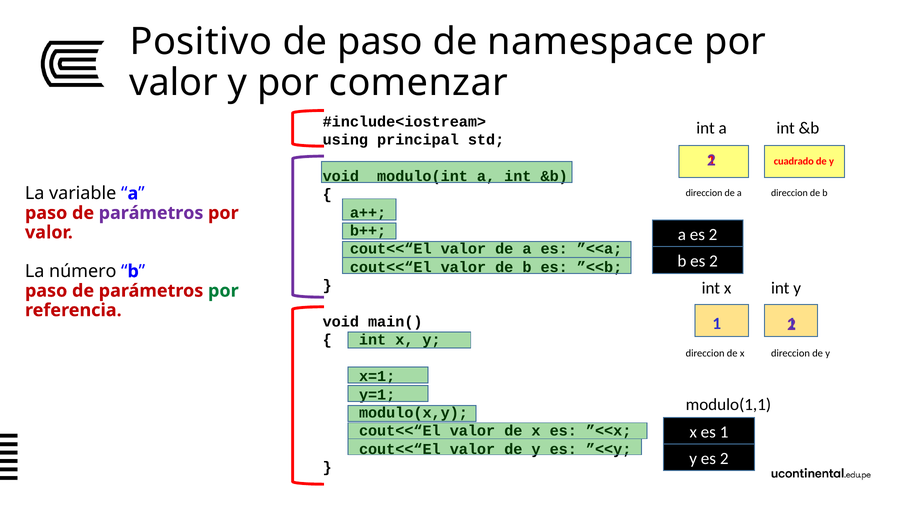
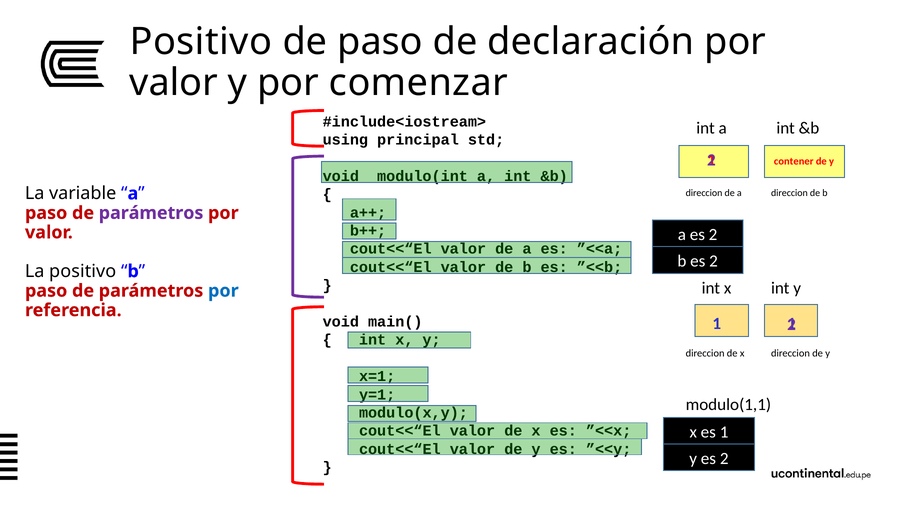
namespace: namespace -> declaración
cuadrado: cuadrado -> contener
La número: número -> positivo
por at (223, 291) colour: green -> blue
